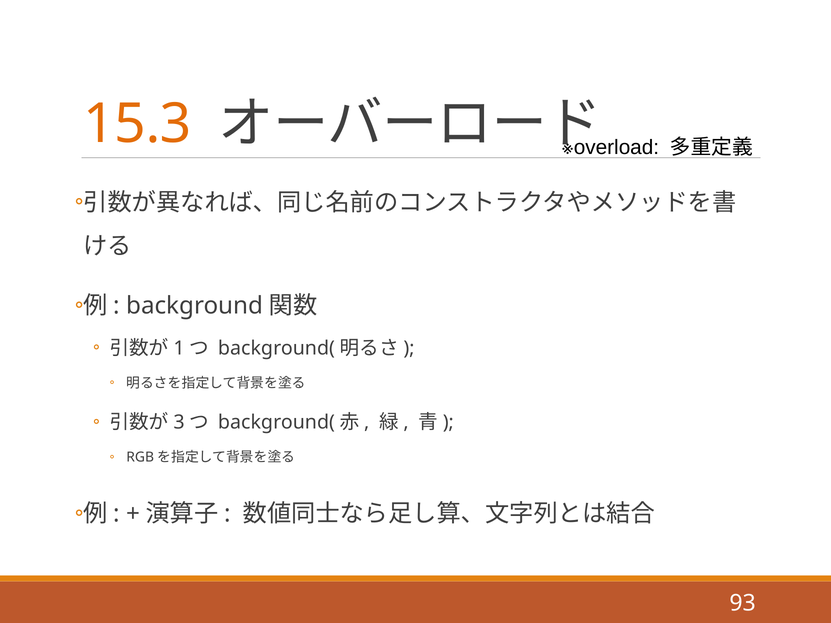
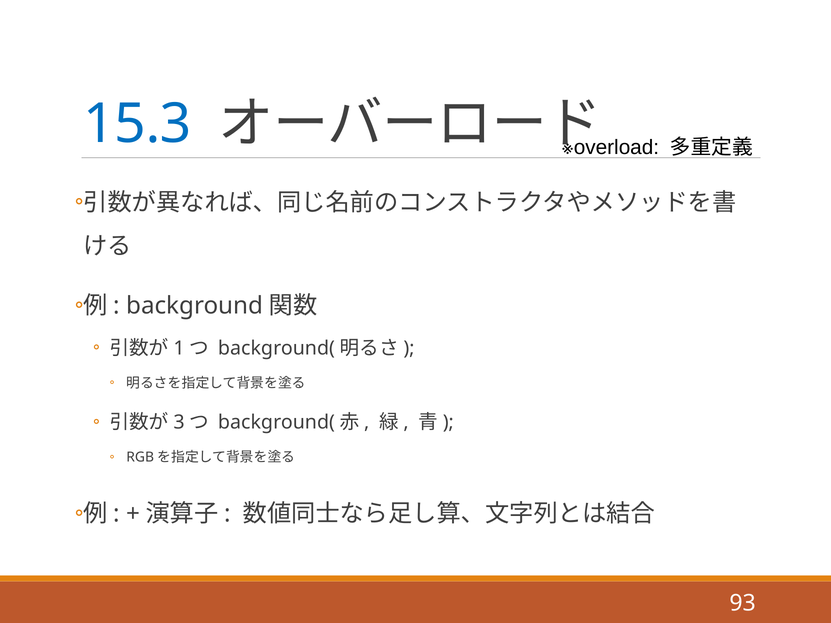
15.3 colour: orange -> blue
